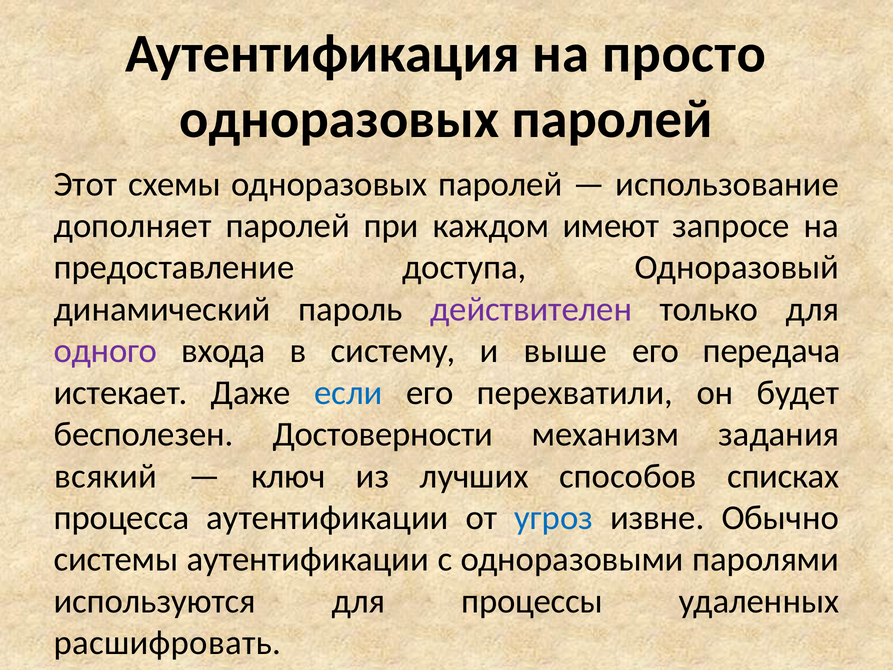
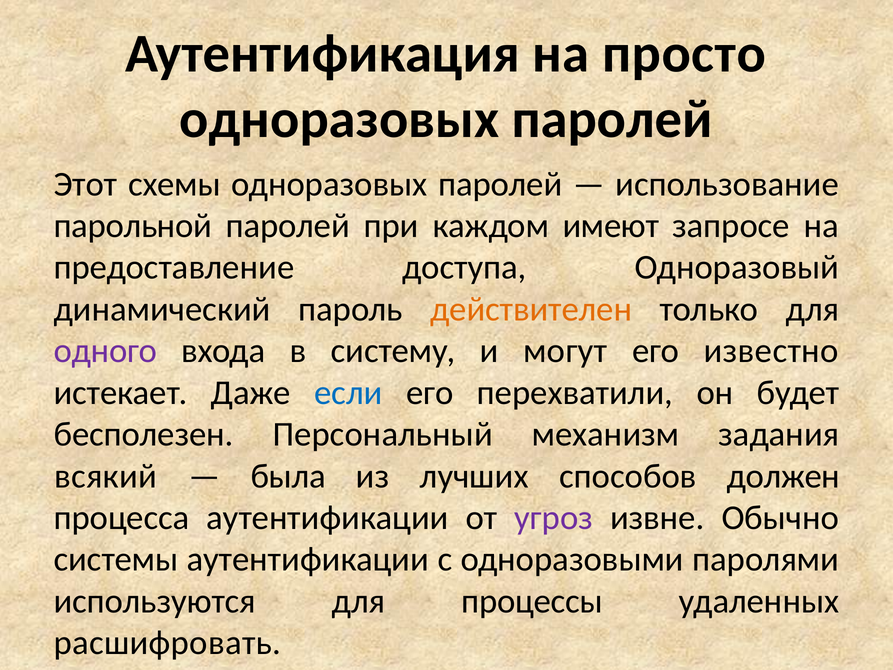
дополняет: дополняет -> парольной
действителен colour: purple -> orange
выше: выше -> могут
передача: передача -> известно
Достоверности: Достоверности -> Персональный
ключ: ключ -> была
списках: списках -> должен
угроз colour: blue -> purple
